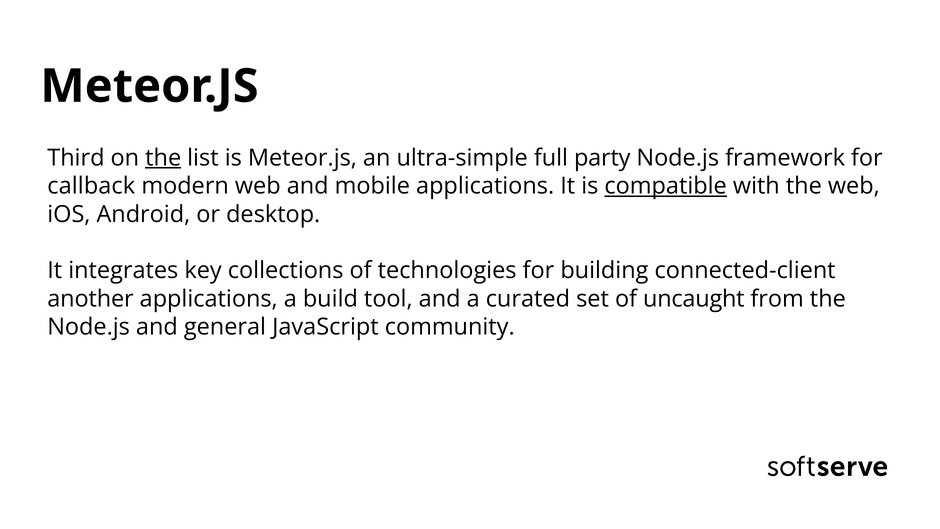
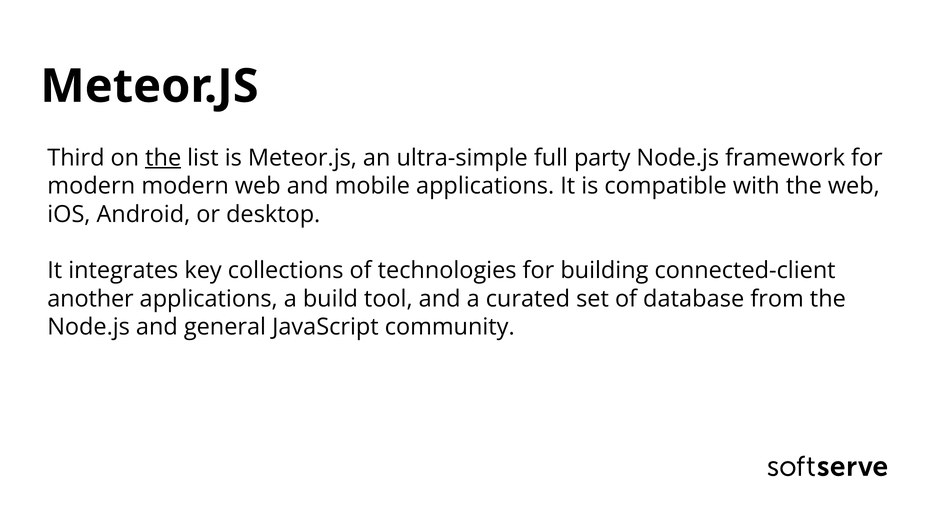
callback at (91, 186): callback -> modern
compatible underline: present -> none
uncaught: uncaught -> database
